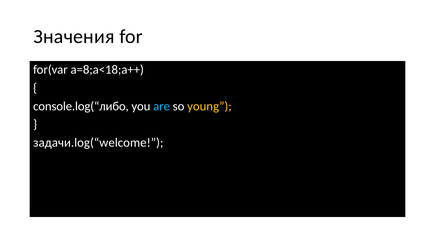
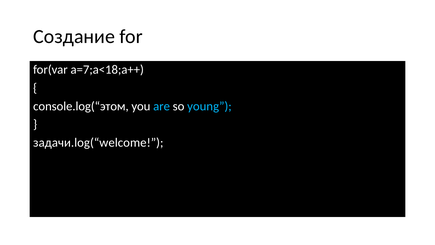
Значения: Значения -> Создание
a=8;a<18;a++: a=8;a<18;a++ -> a=7;a<18;a++
console.log(“либо: console.log(“либо -> console.log(“этом
young colour: yellow -> light blue
